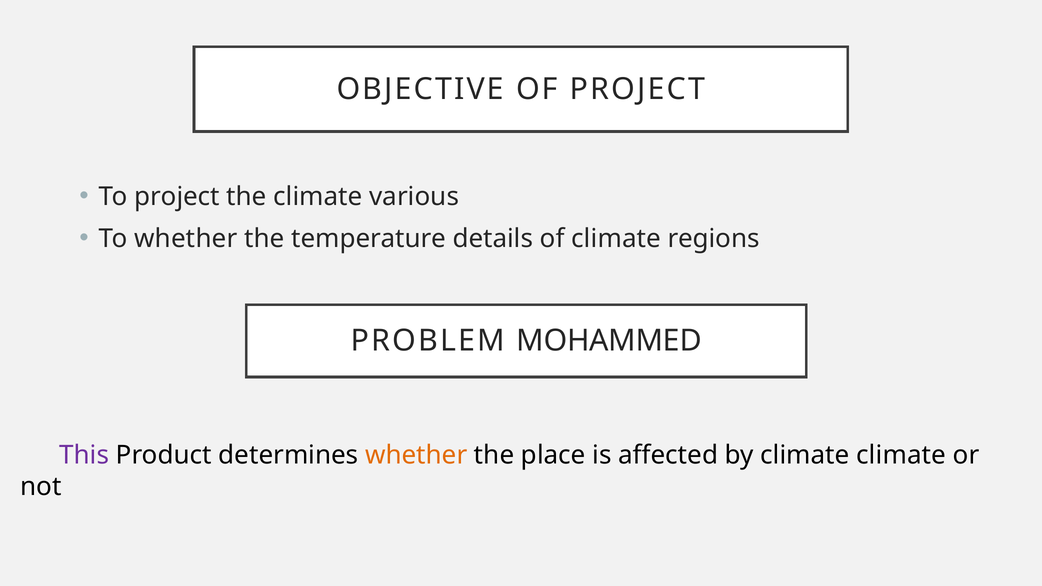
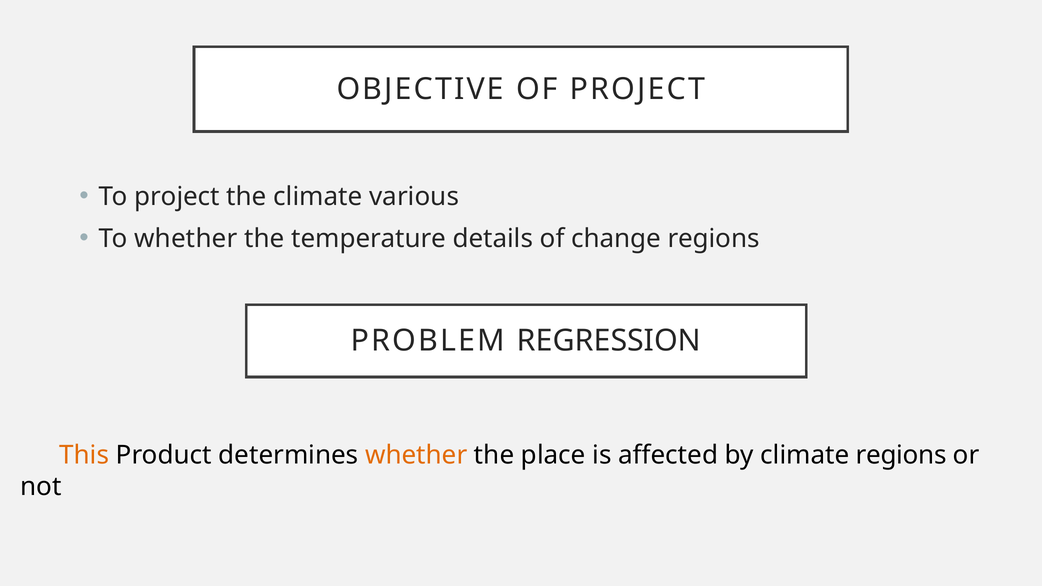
of climate: climate -> change
MOHAMMED: MOHAMMED -> REGRESSION
This colour: purple -> orange
climate climate: climate -> regions
